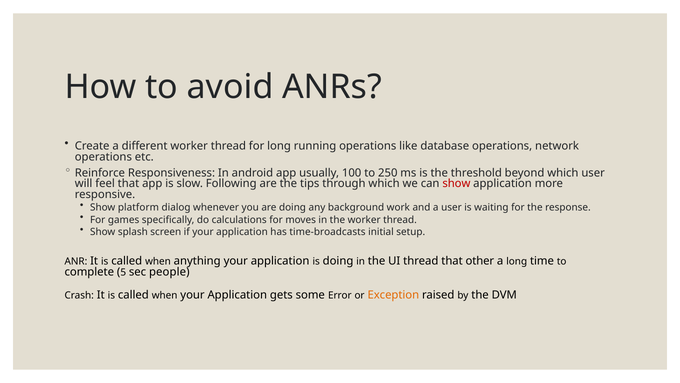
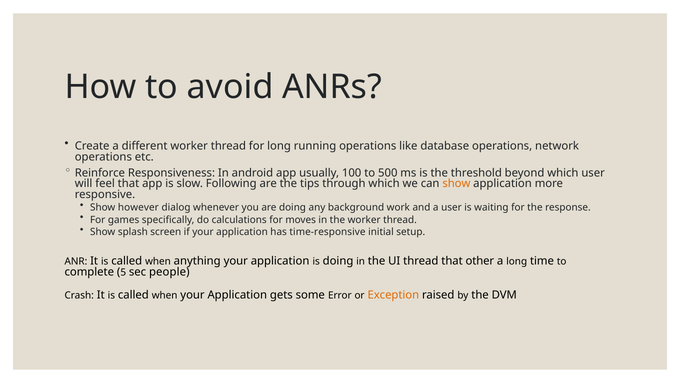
250: 250 -> 500
show at (456, 183) colour: red -> orange
platform: platform -> however
time-broadcasts: time-broadcasts -> time-responsive
